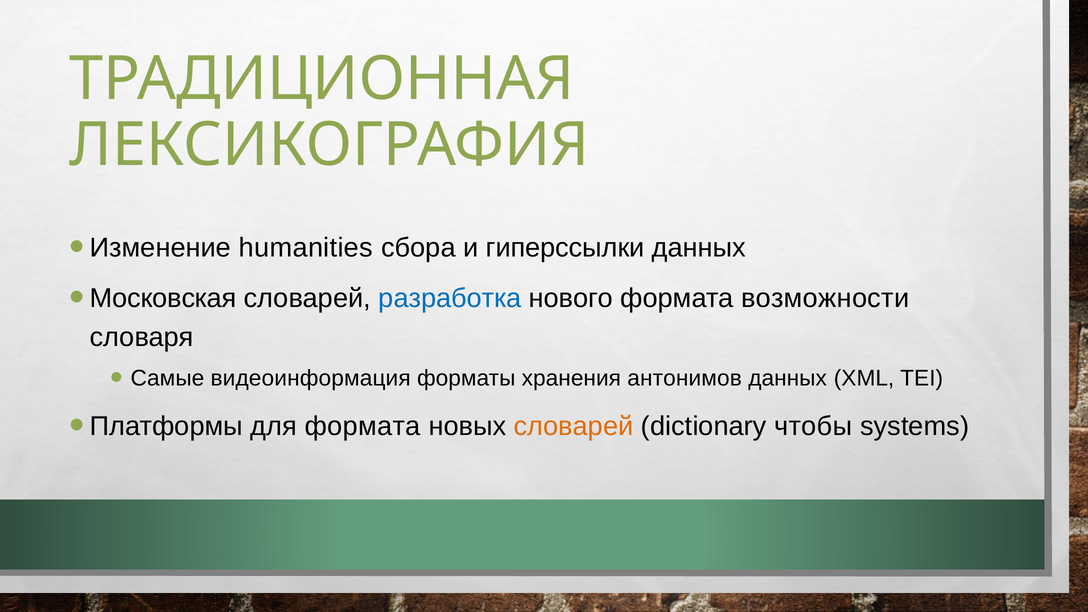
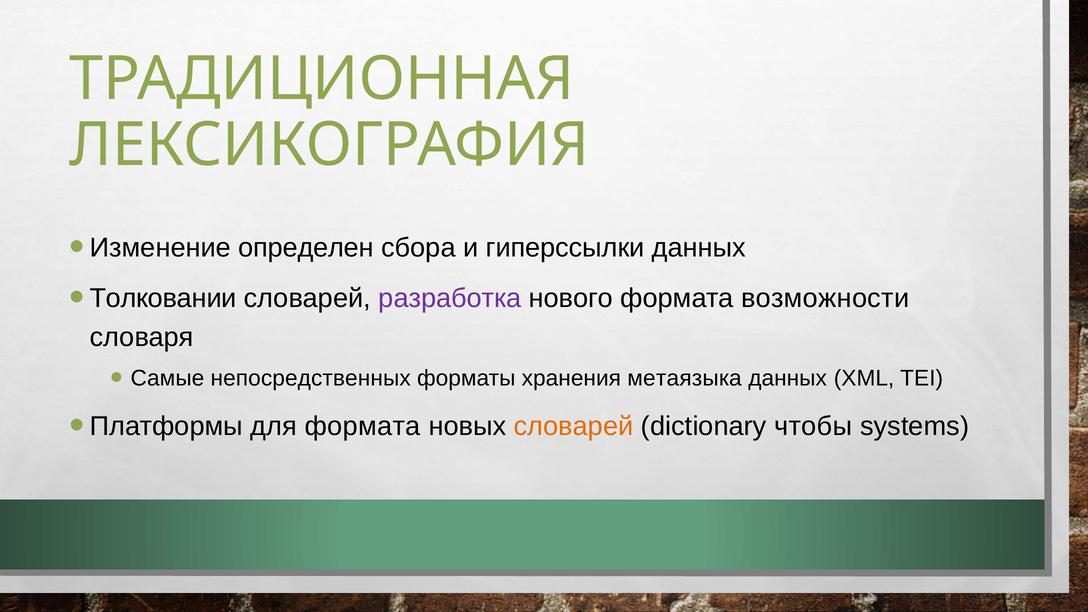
humanities: humanities -> определен
Московская: Московская -> Толковании
разработка colour: blue -> purple
видеоинформация: видеоинформация -> непосредственных
антонимов: антонимов -> метаязыка
